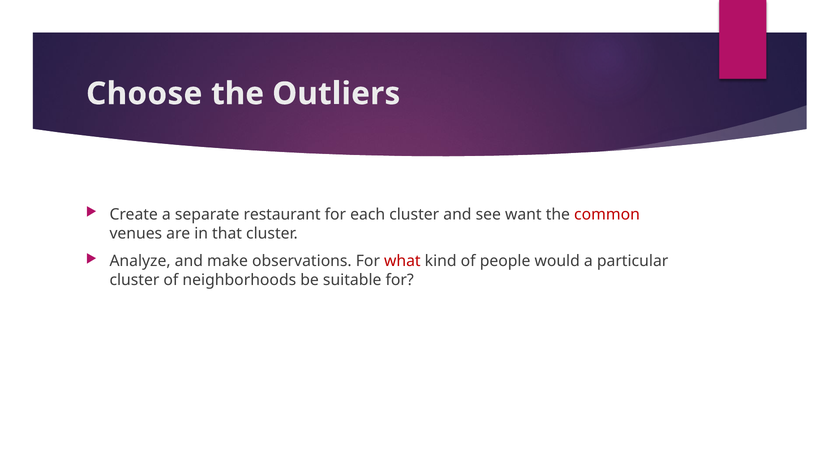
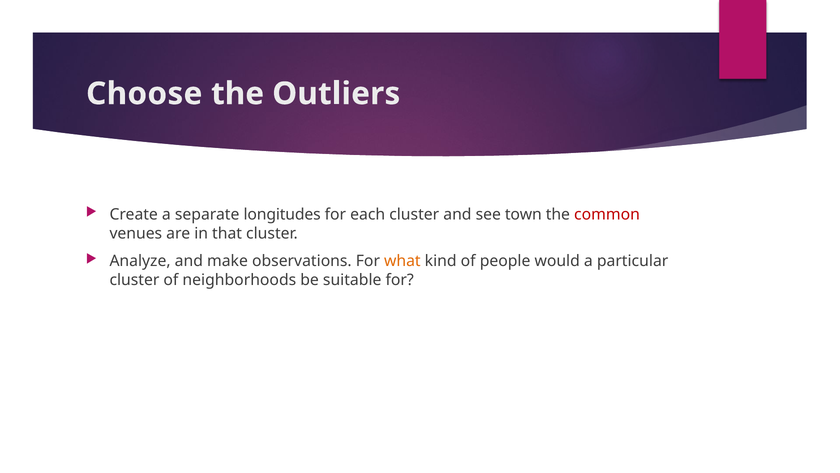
restaurant: restaurant -> longitudes
want: want -> town
what colour: red -> orange
